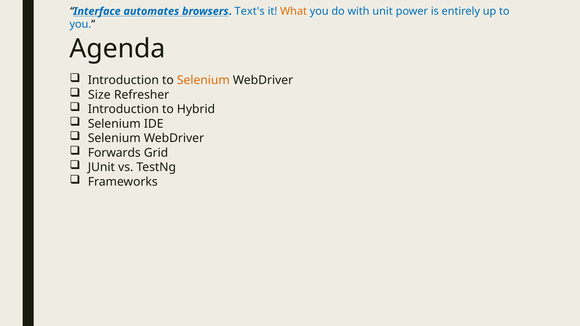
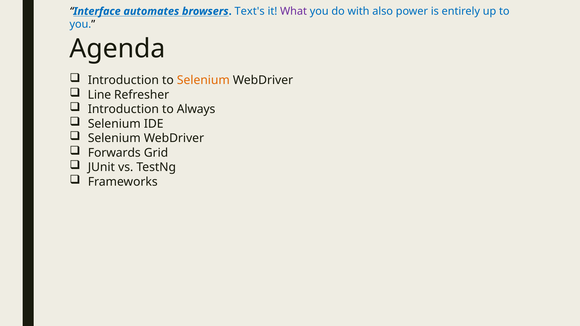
What colour: orange -> purple
unit: unit -> also
Size: Size -> Line
Hybrid: Hybrid -> Always
